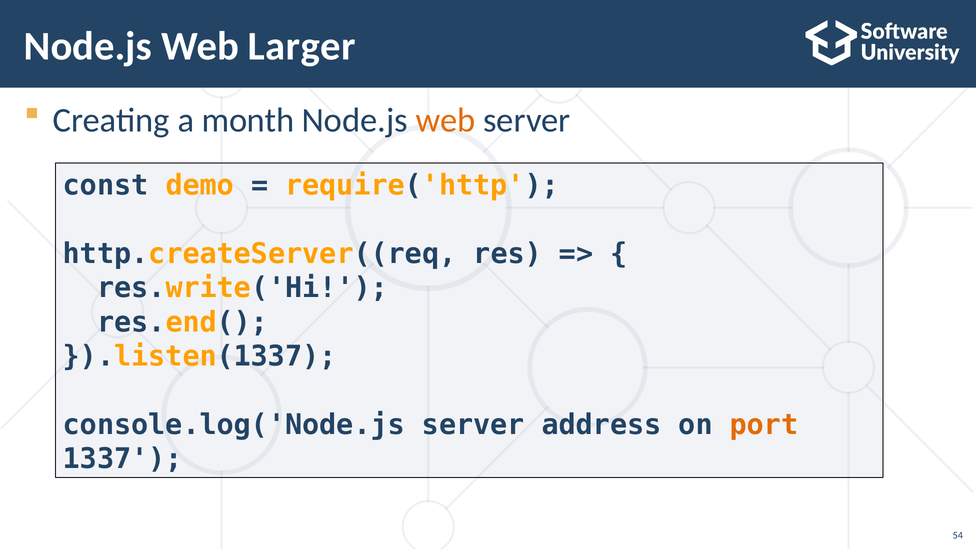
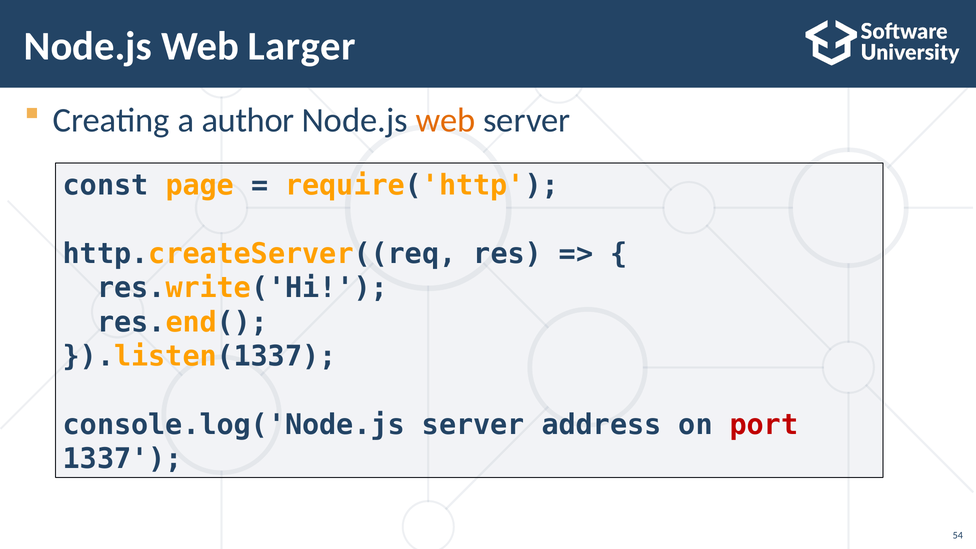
month: month -> author
demo: demo -> page
port colour: orange -> red
